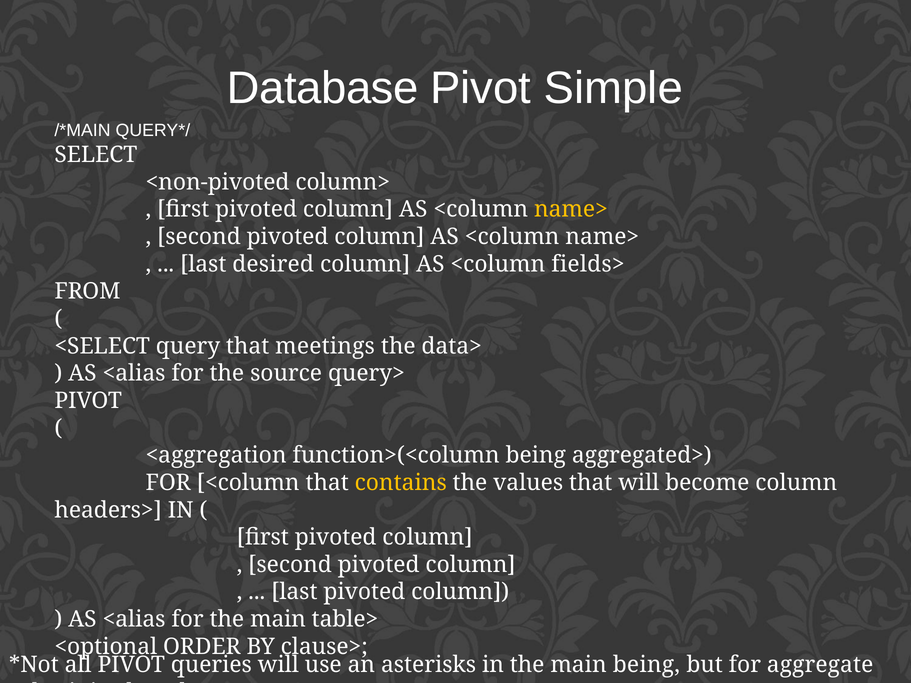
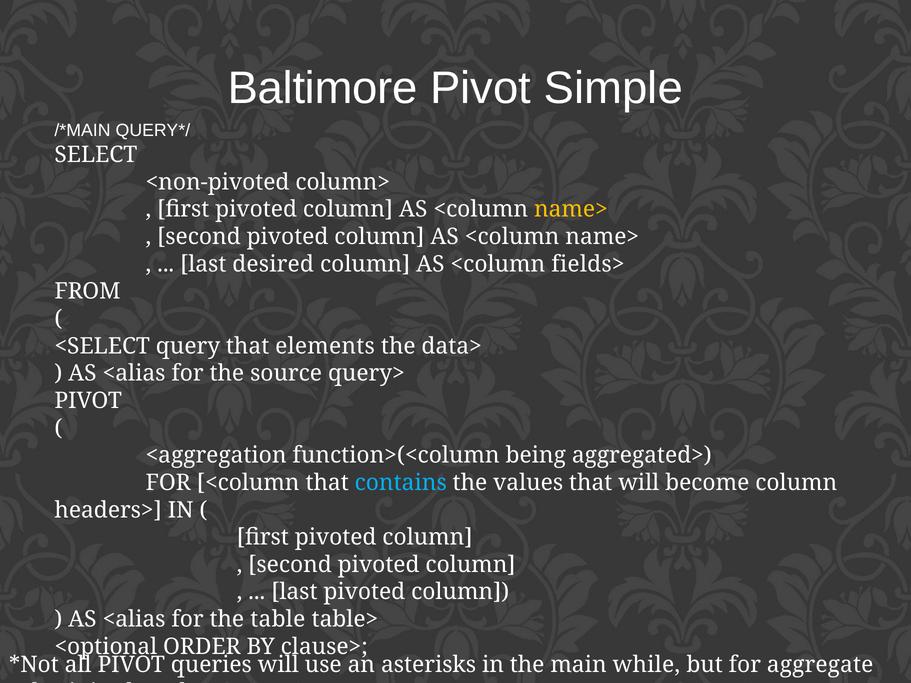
Database: Database -> Baltimore
meetings: meetings -> elements
contains colour: yellow -> light blue
for the main: main -> table
main being: being -> while
